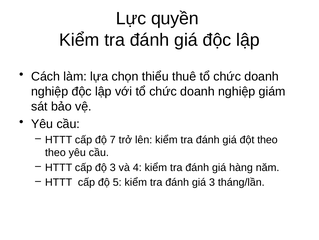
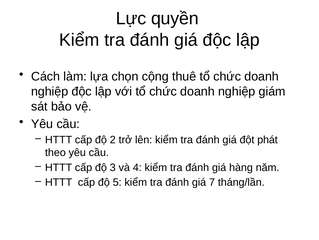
thiểu: thiểu -> cộng
7: 7 -> 2
đột theo: theo -> phát
giá 3: 3 -> 7
